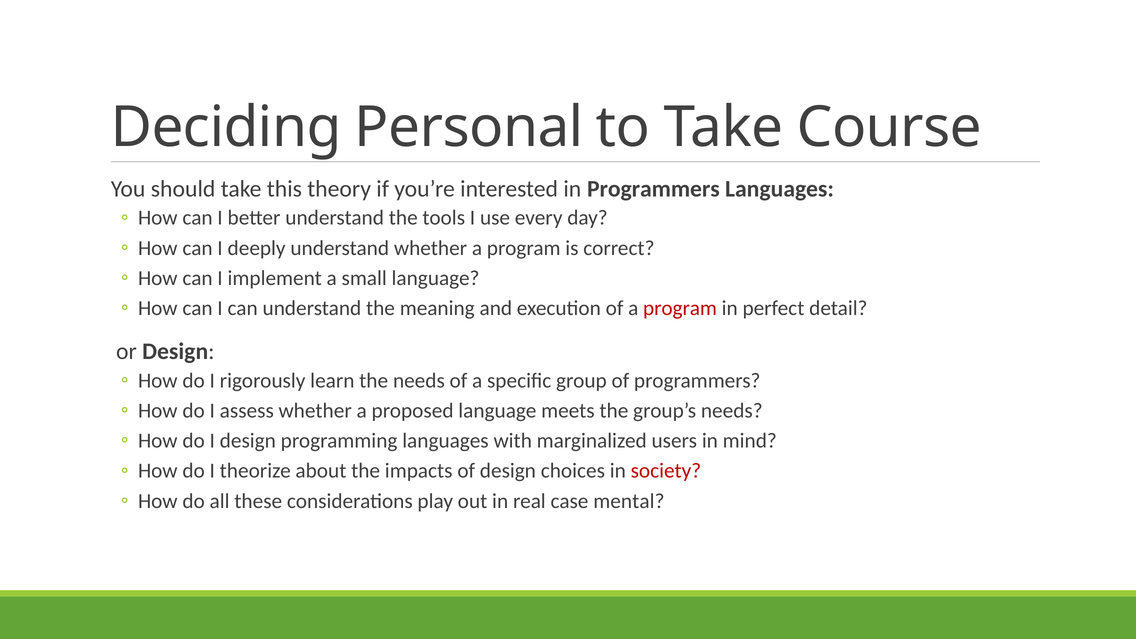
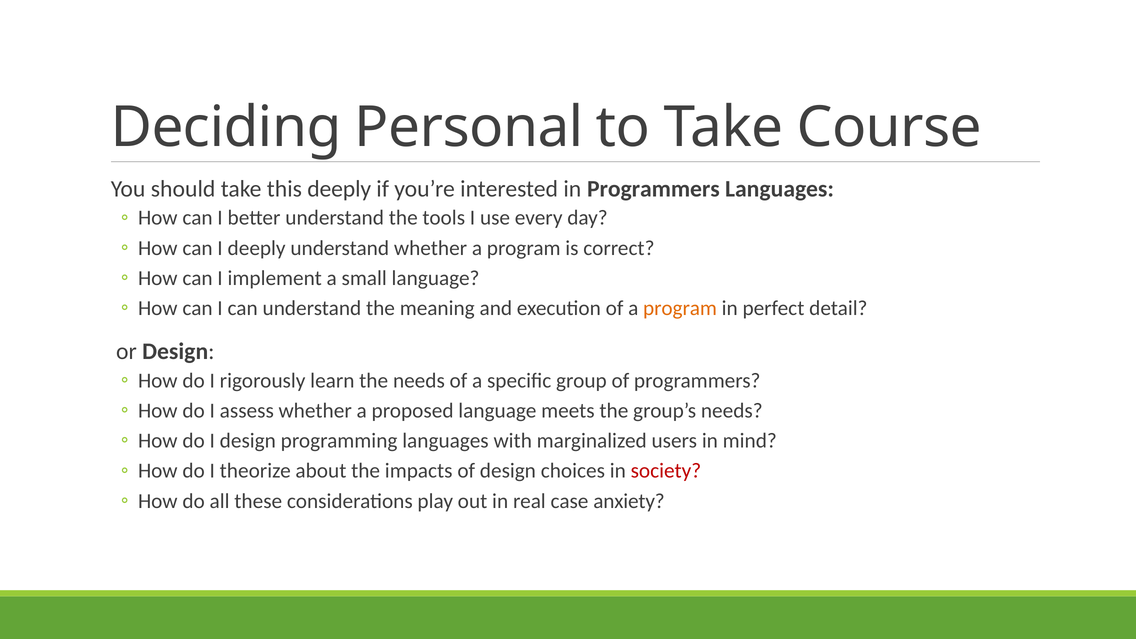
this theory: theory -> deeply
program at (680, 308) colour: red -> orange
mental: mental -> anxiety
